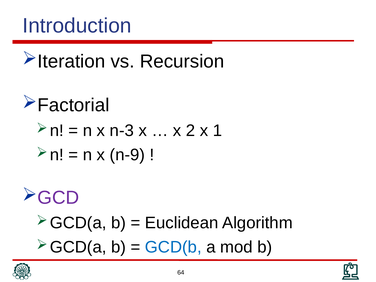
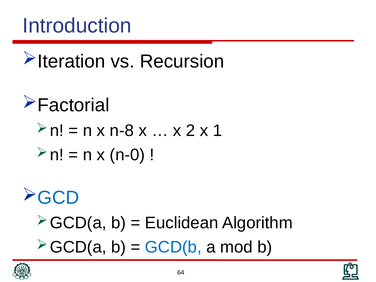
n-3: n-3 -> n-8
n-9: n-9 -> n-0
GCD colour: purple -> blue
